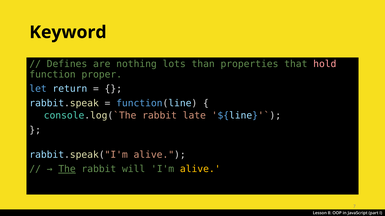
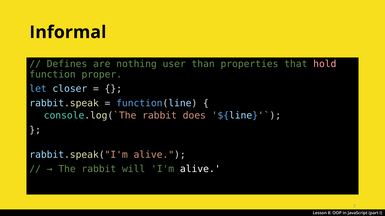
Keyword: Keyword -> Informal
lots: lots -> user
return: return -> closer
late: late -> does
The underline: present -> none
alive at (200, 169) colour: yellow -> white
